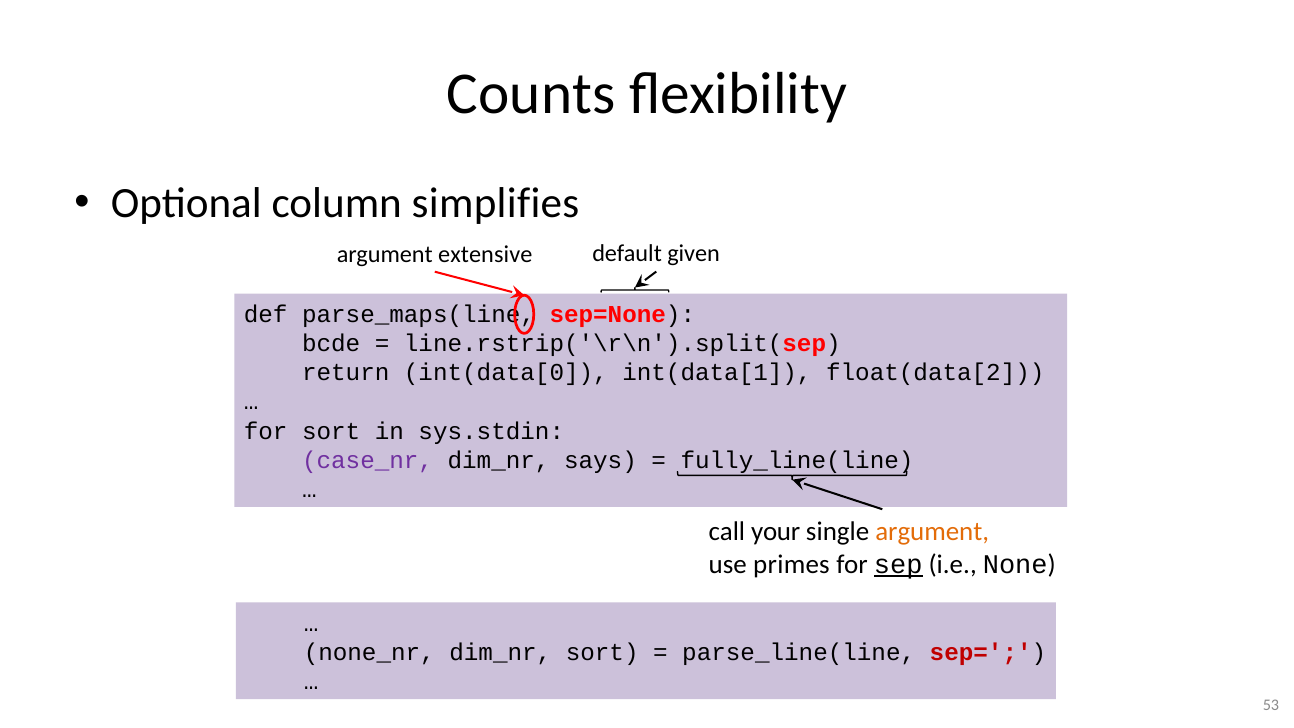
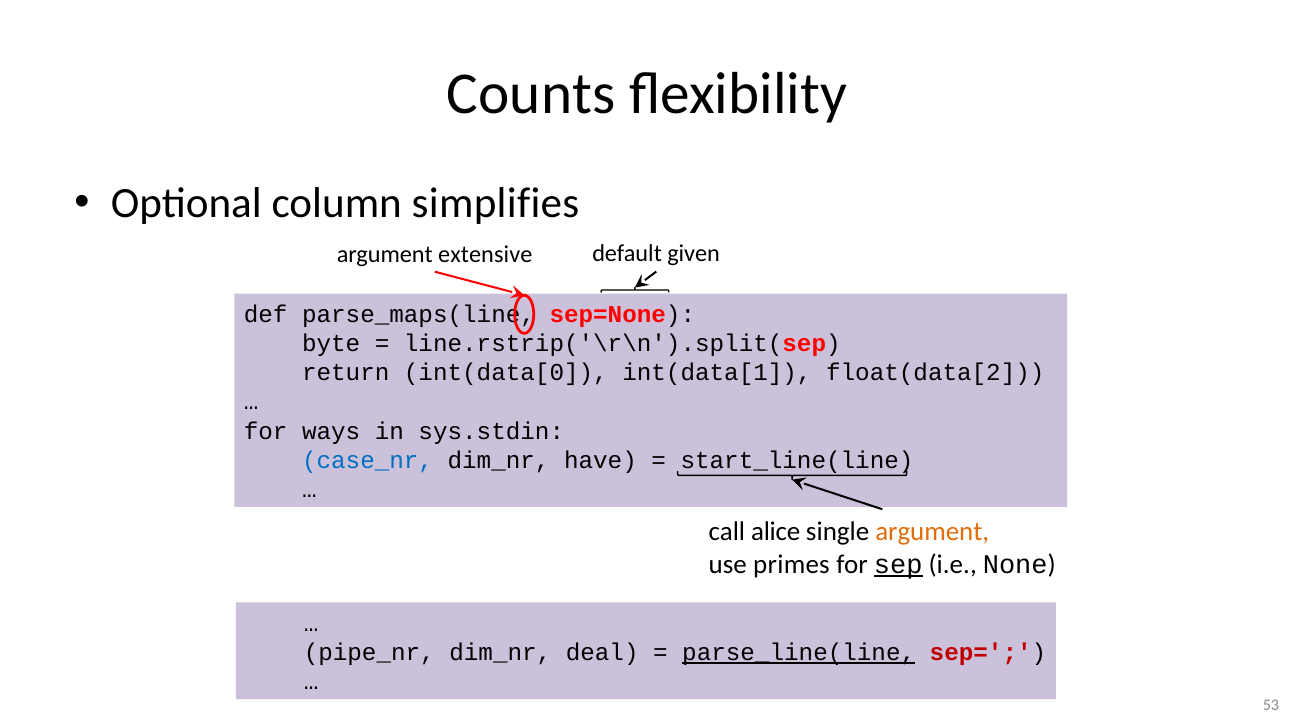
bcde: bcde -> byte
for sort: sort -> ways
case_nr colour: purple -> blue
says: says -> have
fully_line(line: fully_line(line -> start_line(line
your: your -> alice
none_nr: none_nr -> pipe_nr
dim_nr sort: sort -> deal
parse_line(line underline: none -> present
